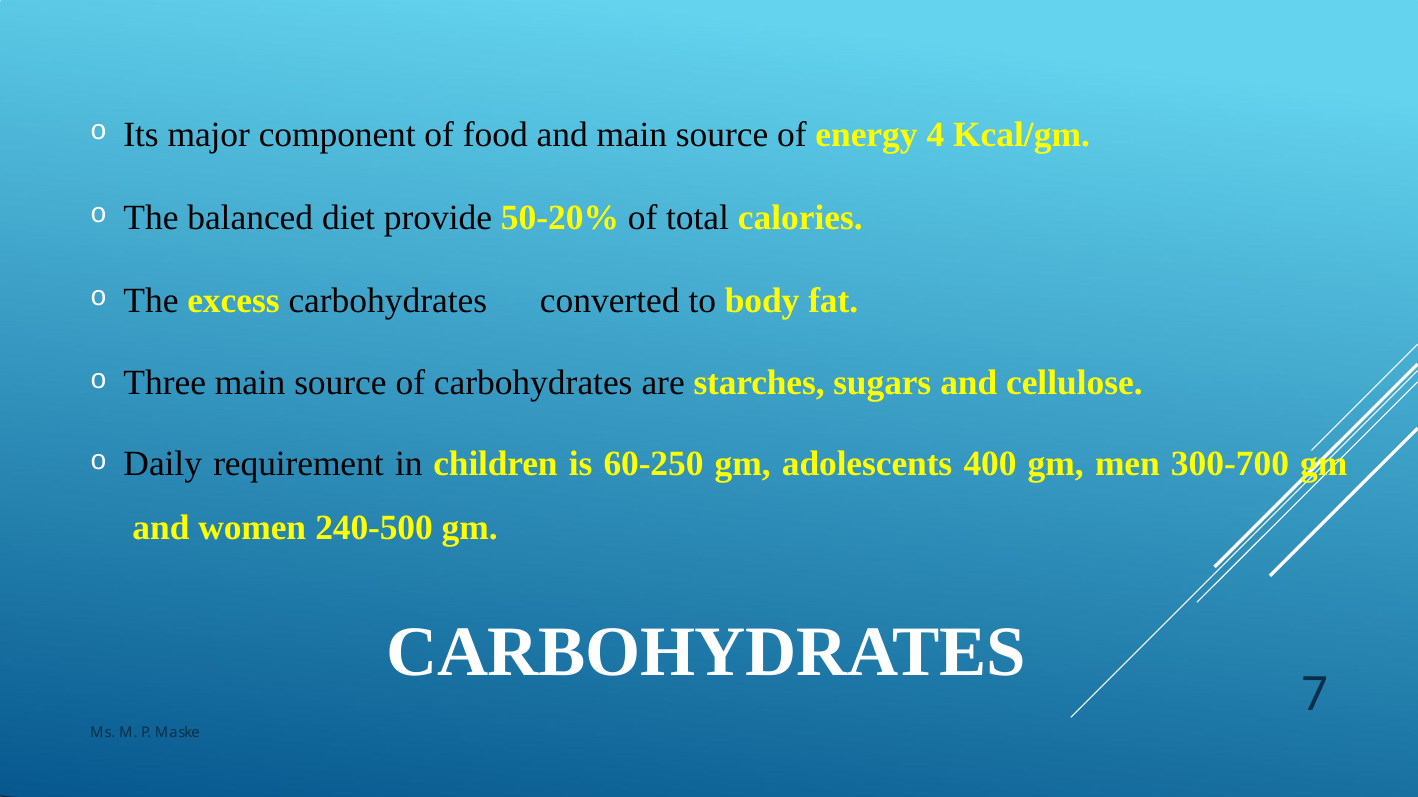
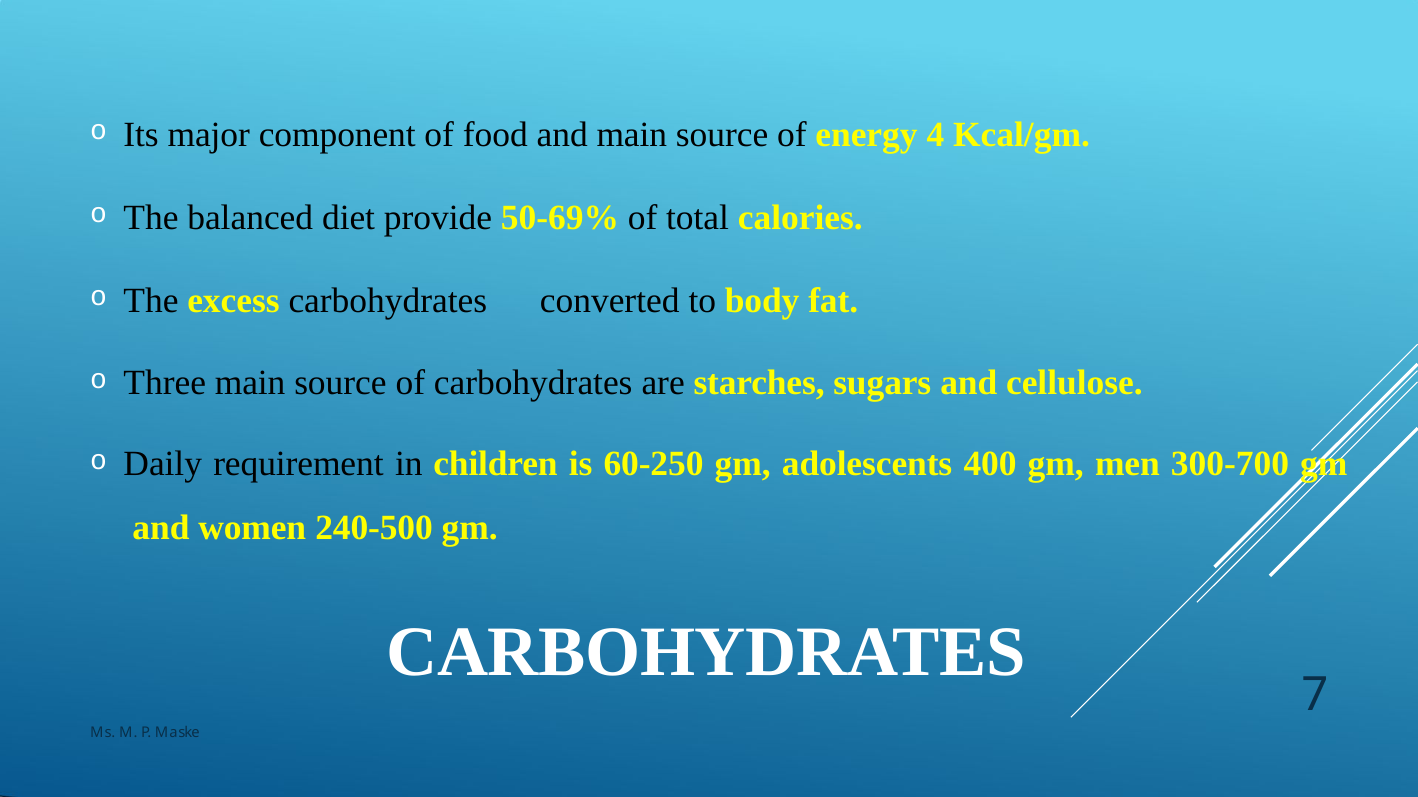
50-20%: 50-20% -> 50-69%
